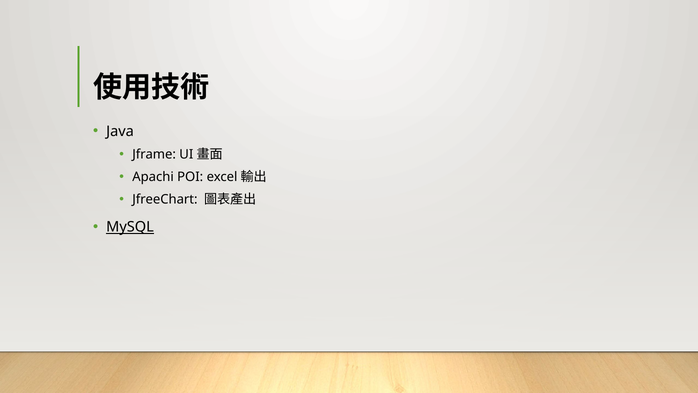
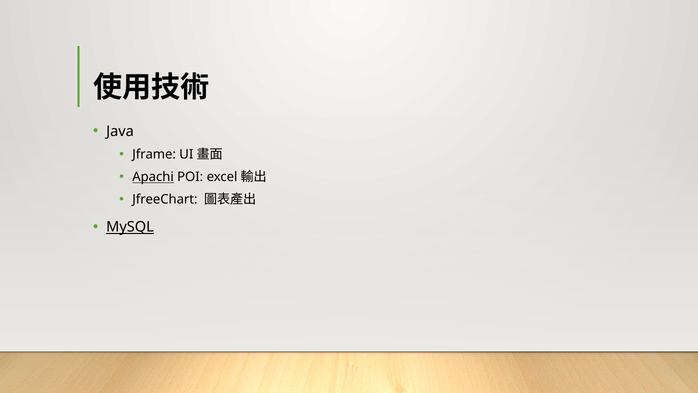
Apachi underline: none -> present
